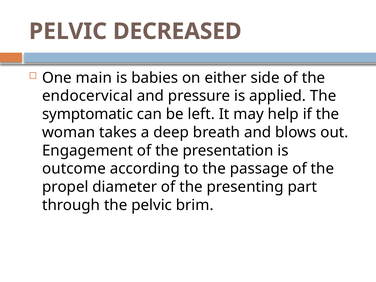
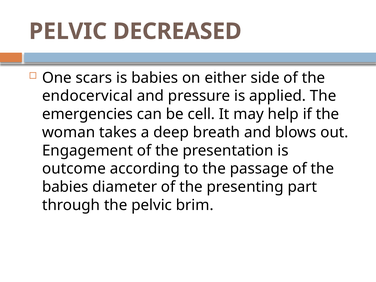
main: main -> scars
symptomatic: symptomatic -> emergencies
left: left -> cell
propel at (65, 187): propel -> babies
